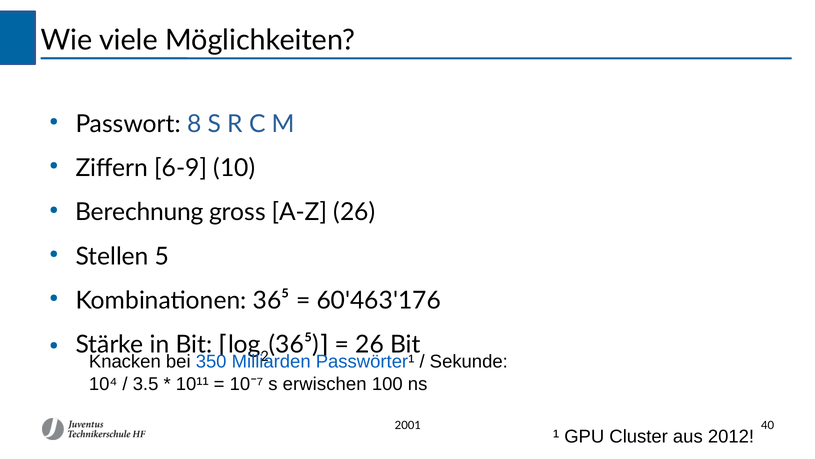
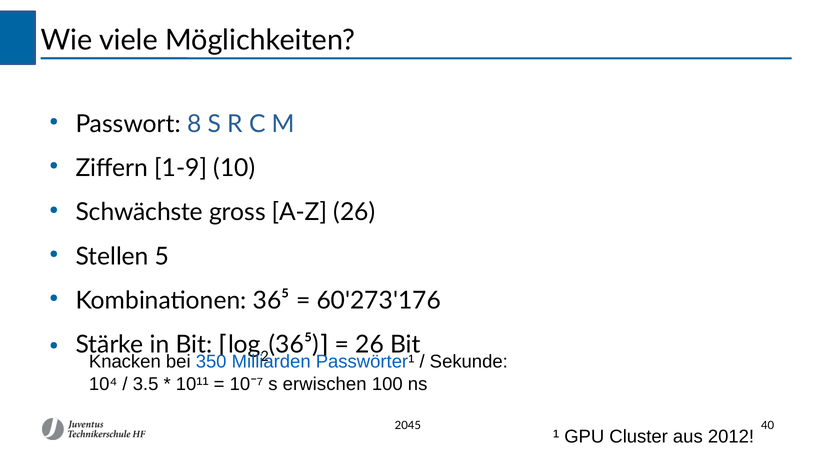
6-9: 6-9 -> 1-9
Berechnung: Berechnung -> Schwächste
60'463'176: 60'463'176 -> 60'273'176
2001: 2001 -> 2045
